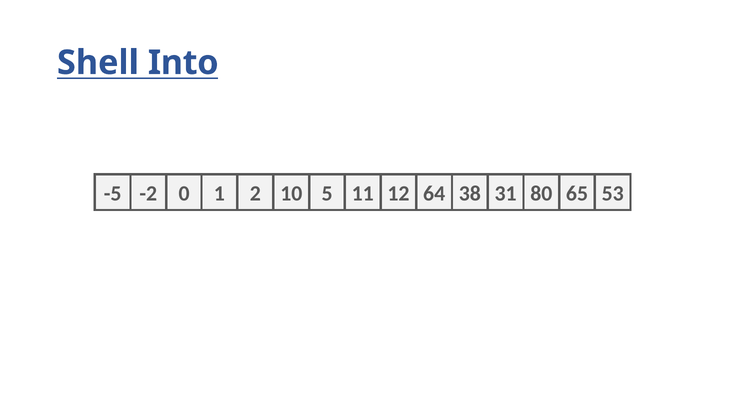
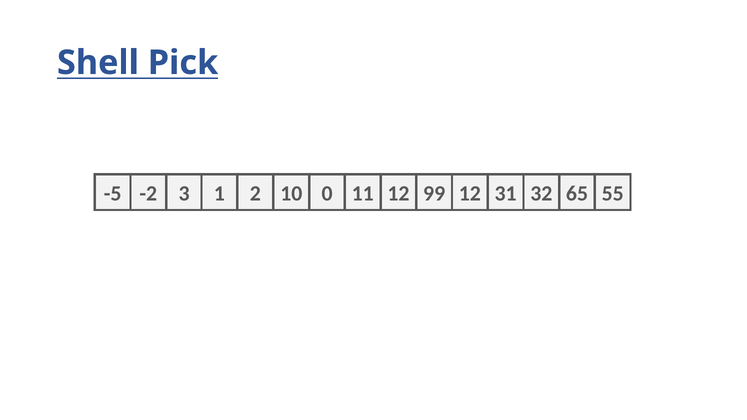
Into: Into -> Pick
0: 0 -> 3
5: 5 -> 0
64: 64 -> 99
2 38: 38 -> 12
80: 80 -> 32
53: 53 -> 55
